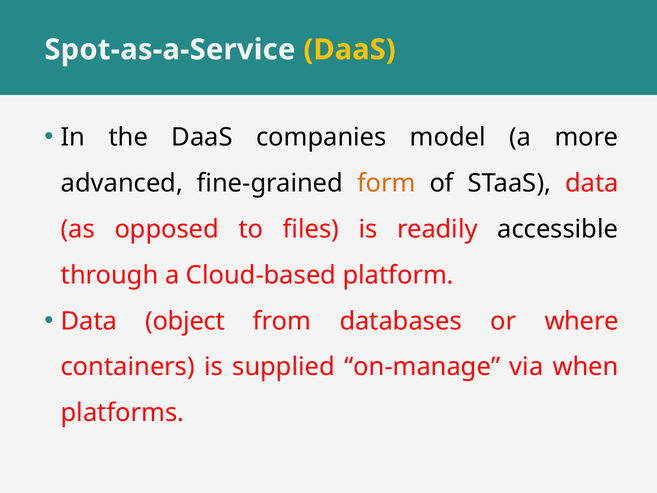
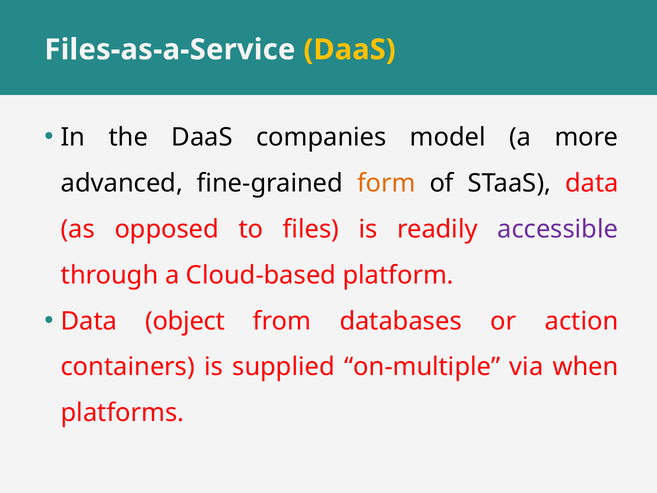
Spot-as-a-Service: Spot-as-a-Service -> Files-as-a-Service
accessible colour: black -> purple
where: where -> action
on-manage: on-manage -> on-multiple
